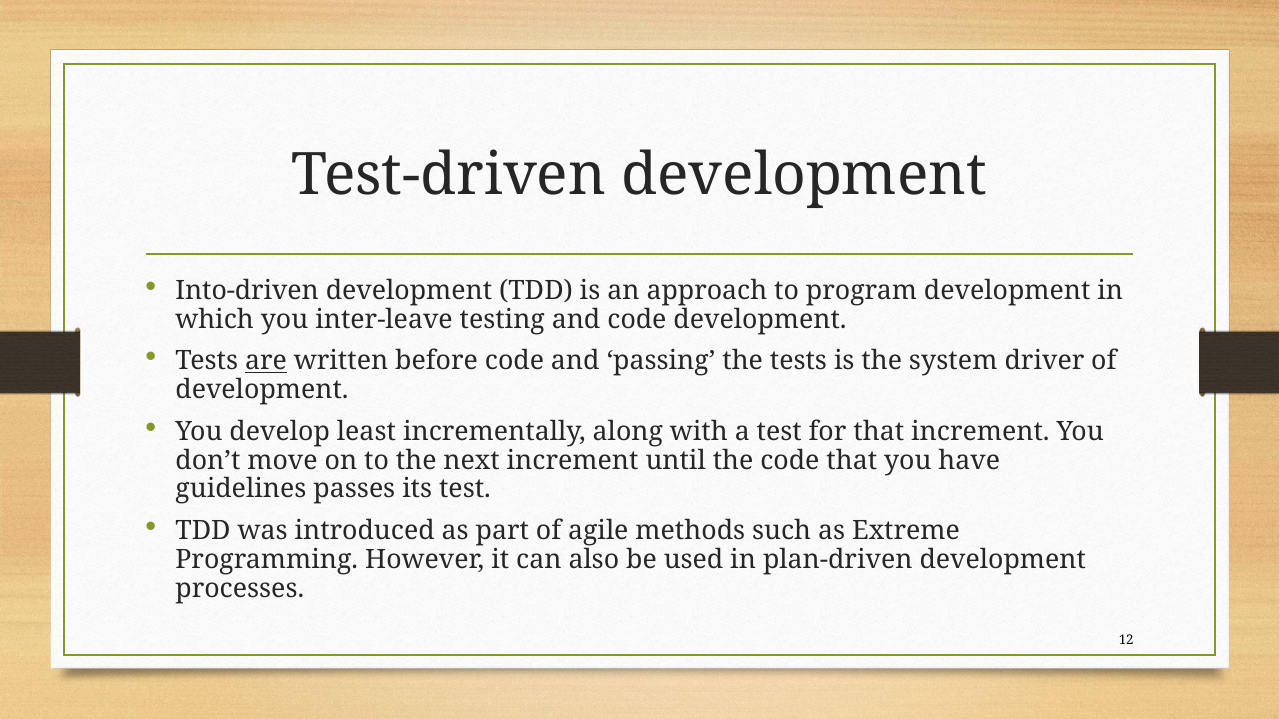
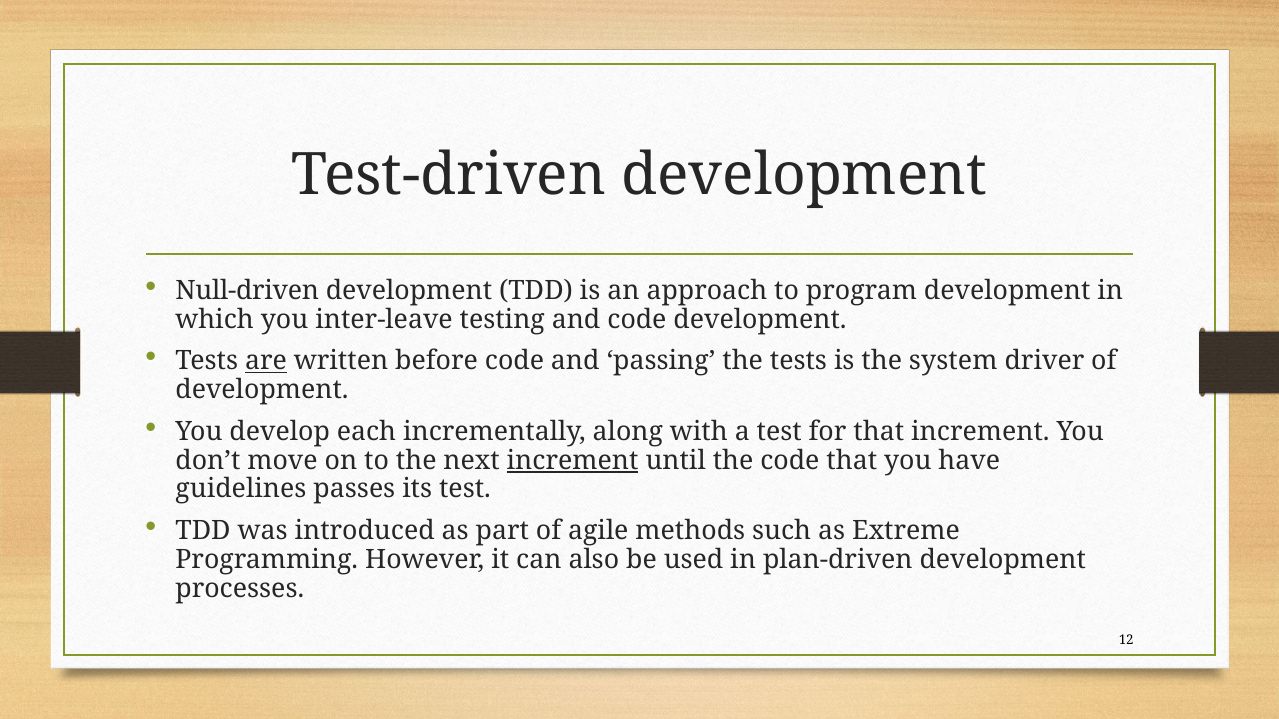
Into-driven: Into-driven -> Null-driven
least: least -> each
increment at (573, 461) underline: none -> present
